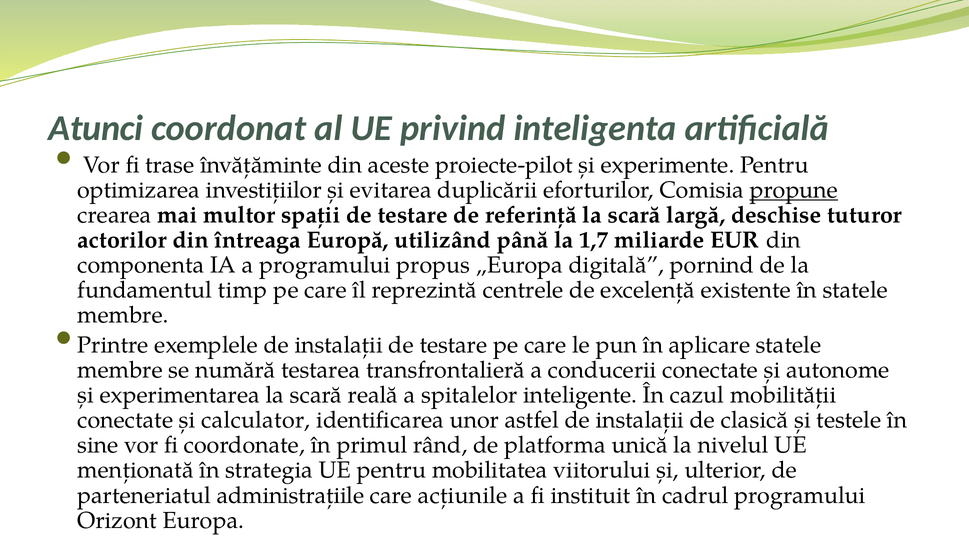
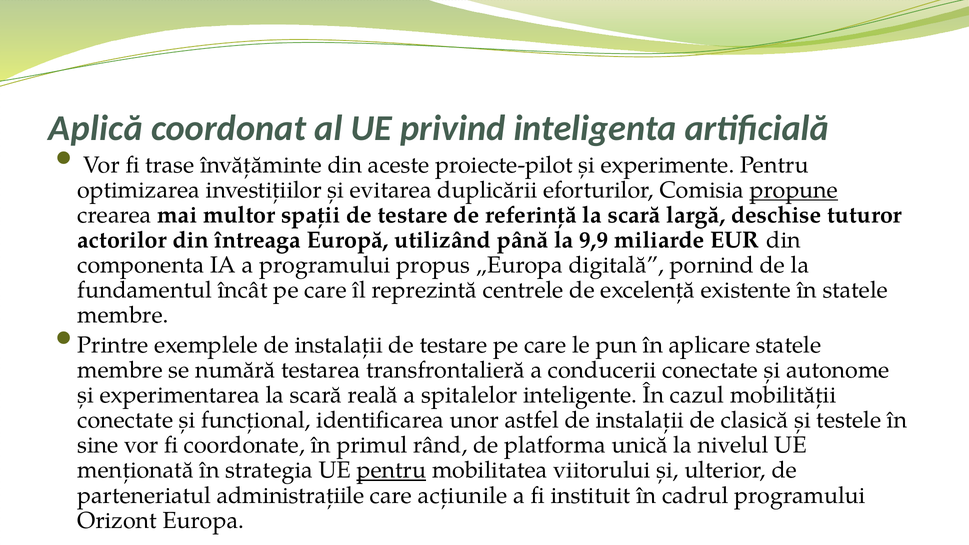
Atunci: Atunci -> Aplică
1,7: 1,7 -> 9,9
timp: timp -> încât
calculator: calculator -> funcțional
pentru at (391, 470) underline: none -> present
